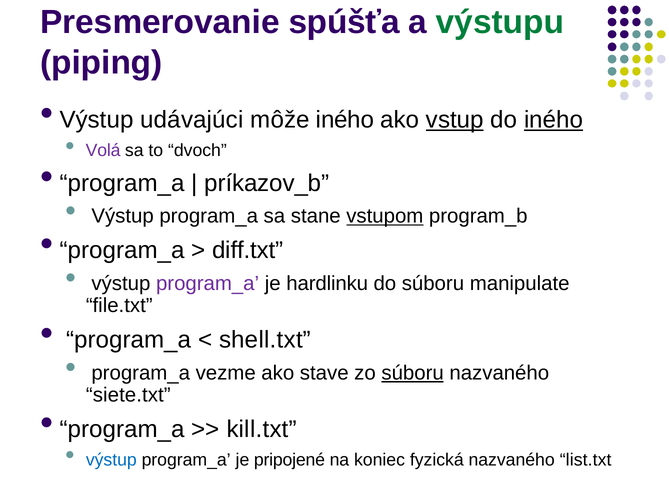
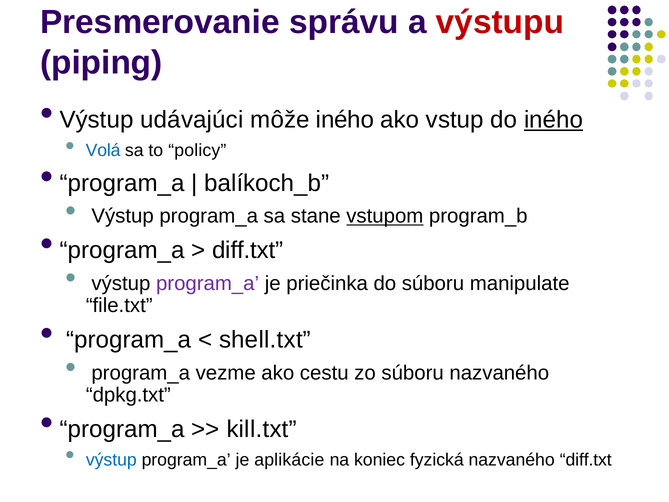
spúšťa: spúšťa -> správu
výstupu colour: green -> red
vstup underline: present -> none
Volá colour: purple -> blue
dvoch: dvoch -> policy
príkazov_b: príkazov_b -> balíkoch_b
hardlinku: hardlinku -> priečinka
stave: stave -> cestu
súboru at (413, 373) underline: present -> none
siete.txt: siete.txt -> dpkg.txt
pripojené: pripojené -> aplikácie
nazvaného list.txt: list.txt -> diff.txt
